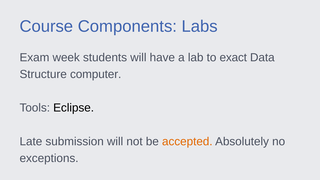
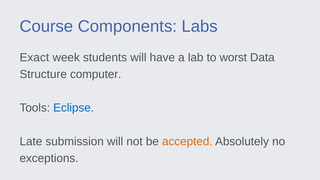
Exam: Exam -> Exact
exact: exact -> worst
Eclipse colour: black -> blue
